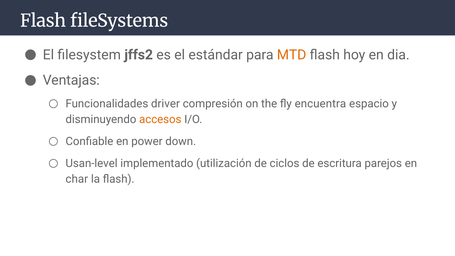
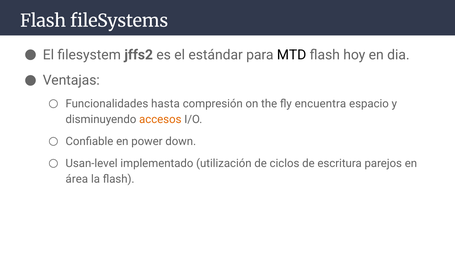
MTD colour: orange -> black
driver: driver -> hasta
char: char -> área
